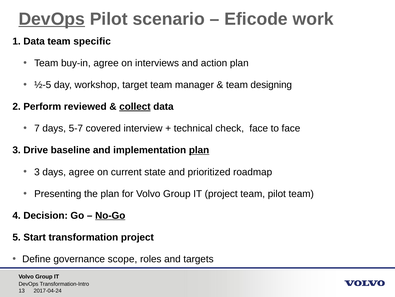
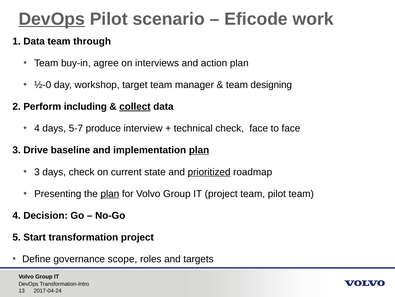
specific: specific -> through
½-5: ½-5 -> ½-0
reviewed: reviewed -> including
7 at (37, 128): 7 -> 4
covered: covered -> produce
days agree: agree -> check
prioritized underline: none -> present
plan at (110, 193) underline: none -> present
No-Go underline: present -> none
